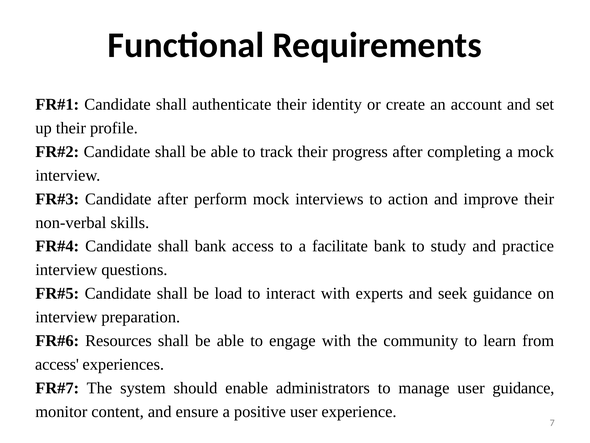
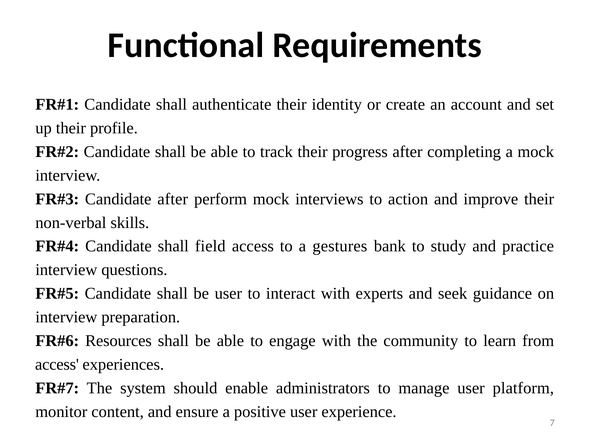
shall bank: bank -> field
facilitate: facilitate -> gestures
be load: load -> user
user guidance: guidance -> platform
